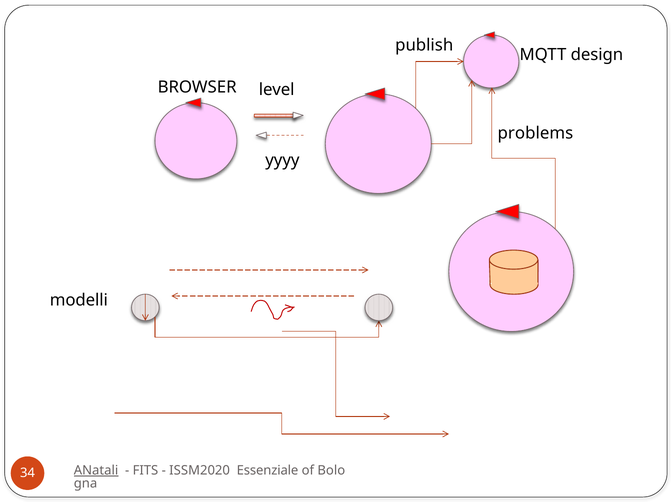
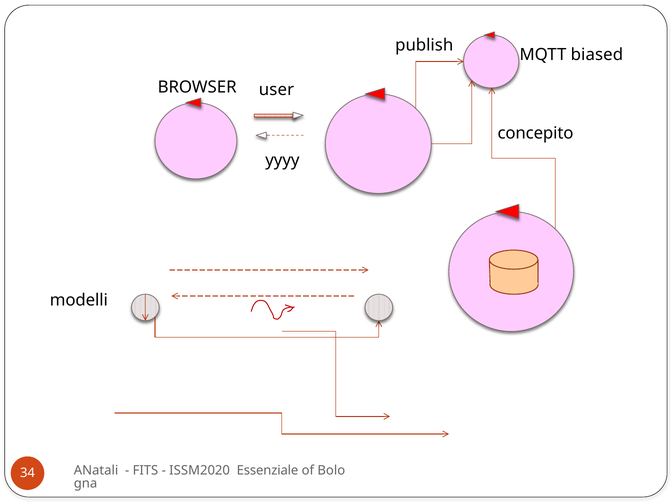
design: design -> biased
level: level -> user
problems: problems -> concepito
ANatali underline: present -> none
